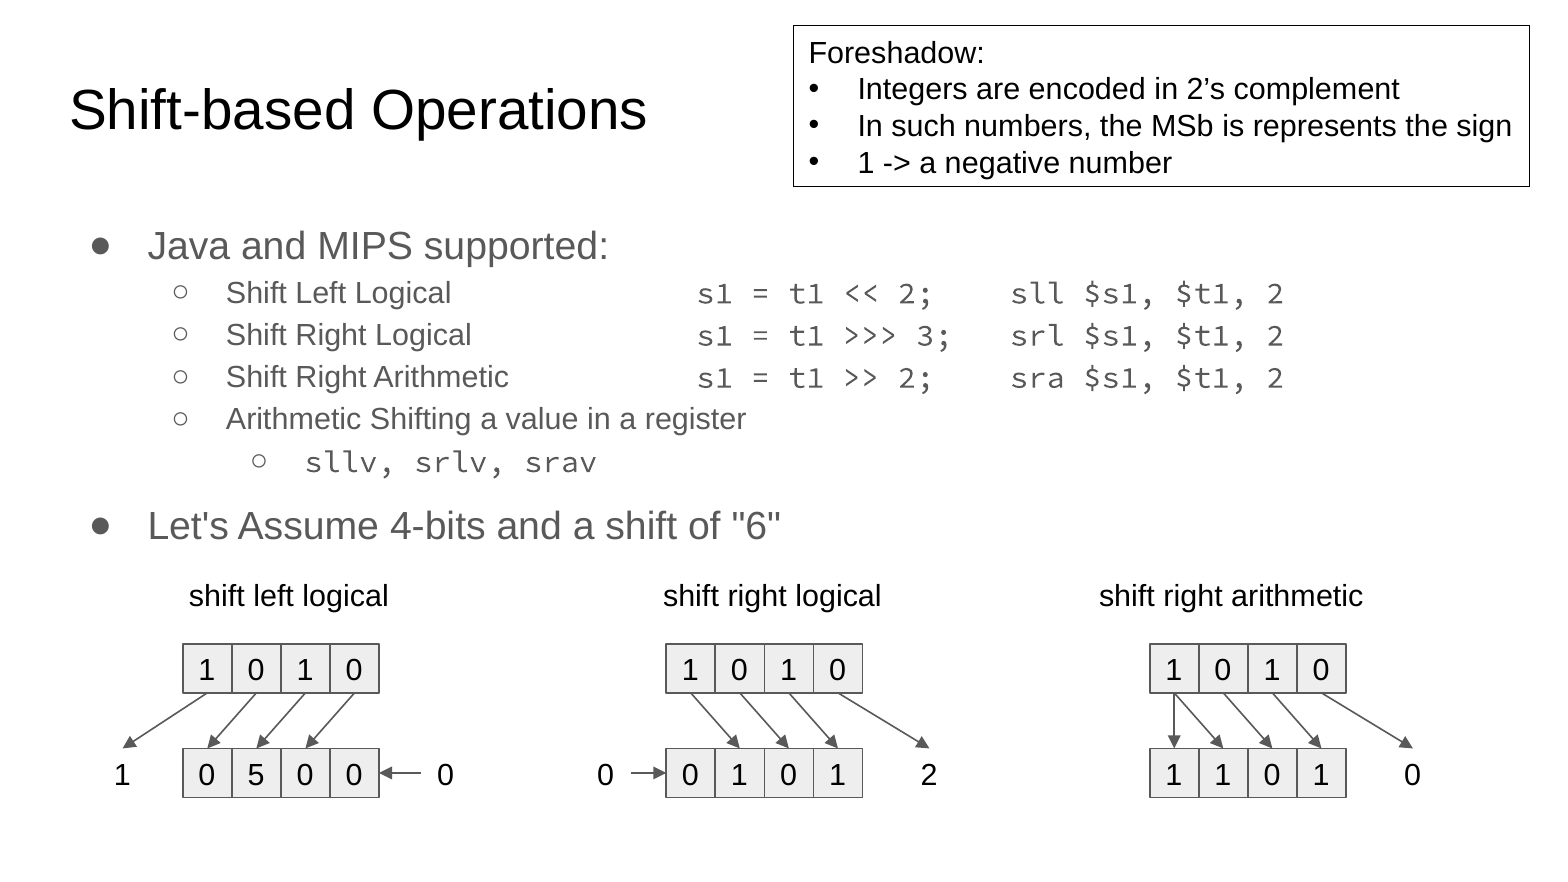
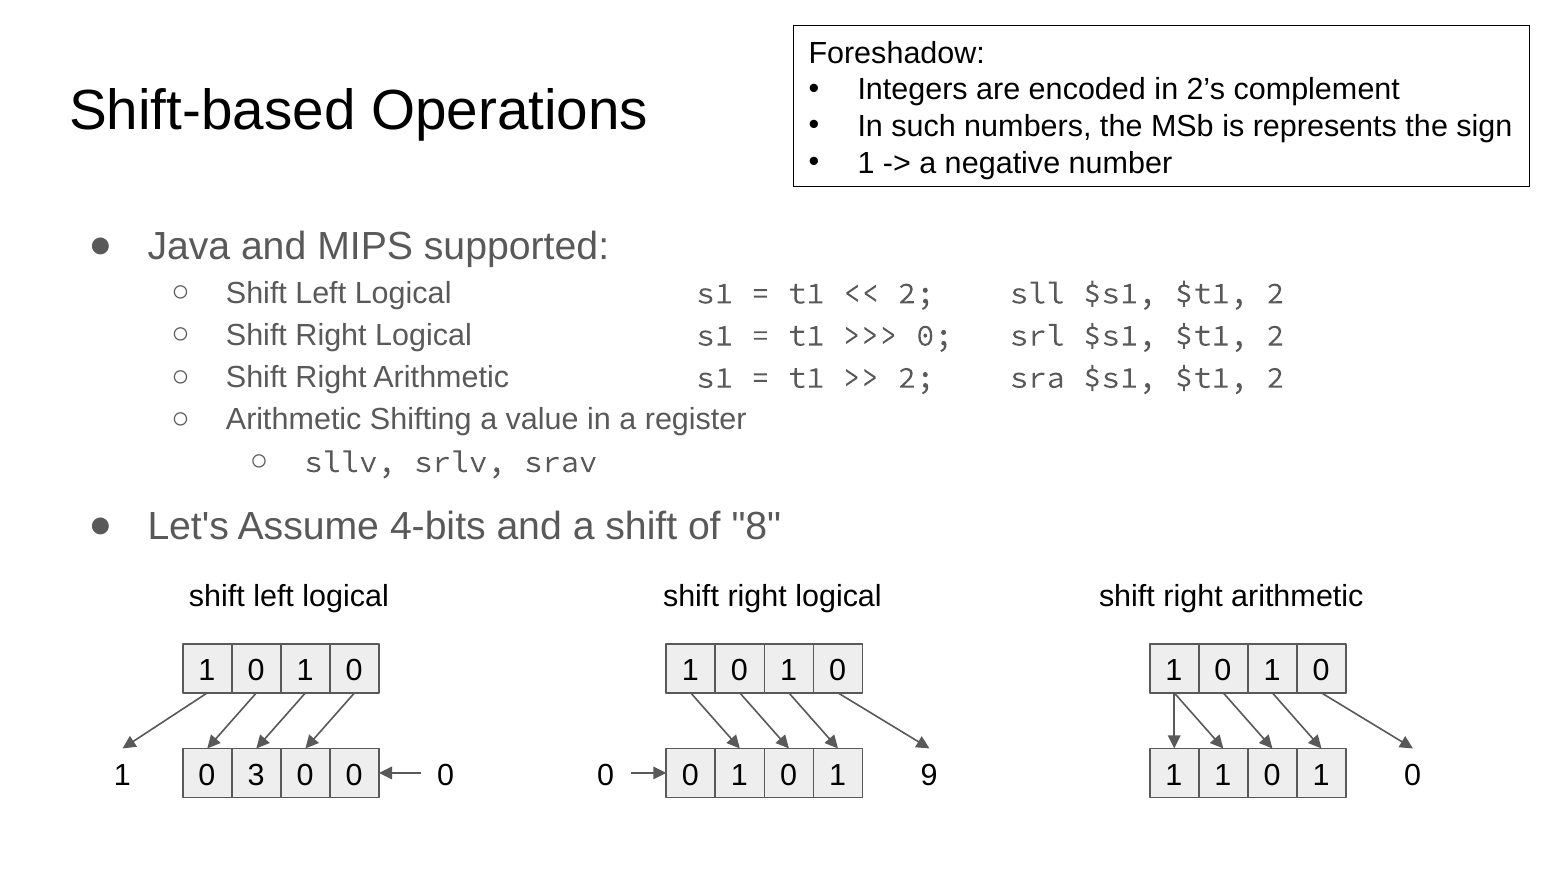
3 at (934, 336): 3 -> 0
6: 6 -> 8
5: 5 -> 3
1 2: 2 -> 9
